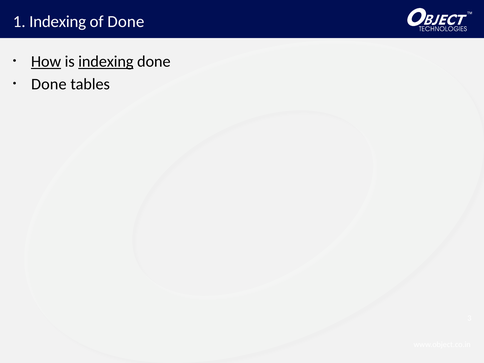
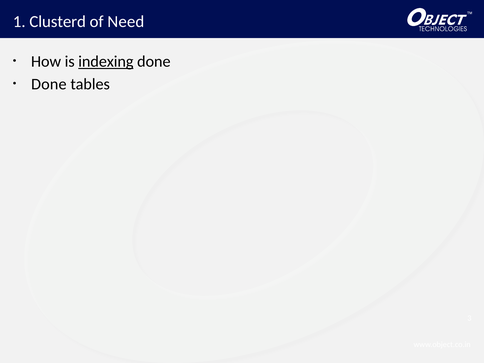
1 Indexing: Indexing -> Clusterd
of Done: Done -> Need
How underline: present -> none
